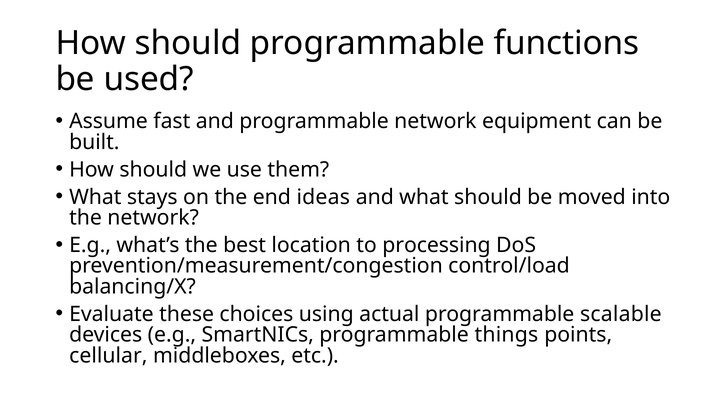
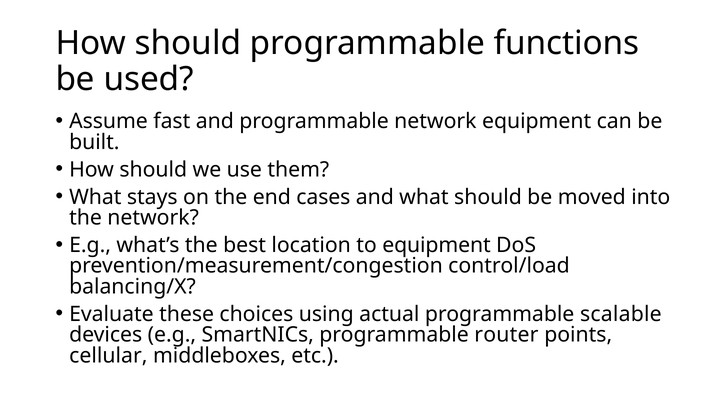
ideas: ideas -> cases
to processing: processing -> equipment
things: things -> router
